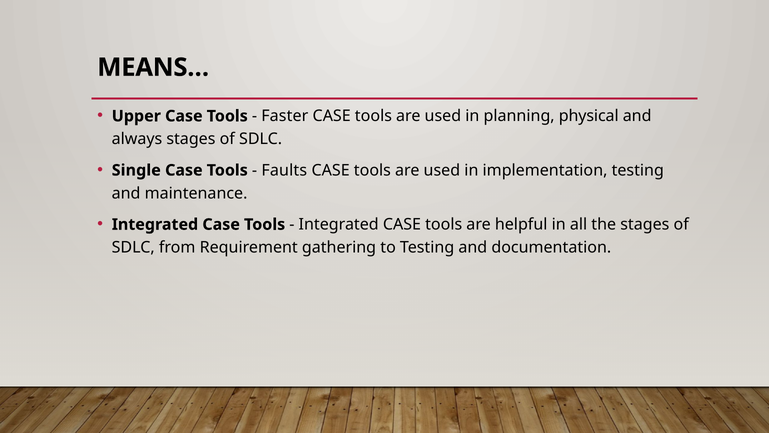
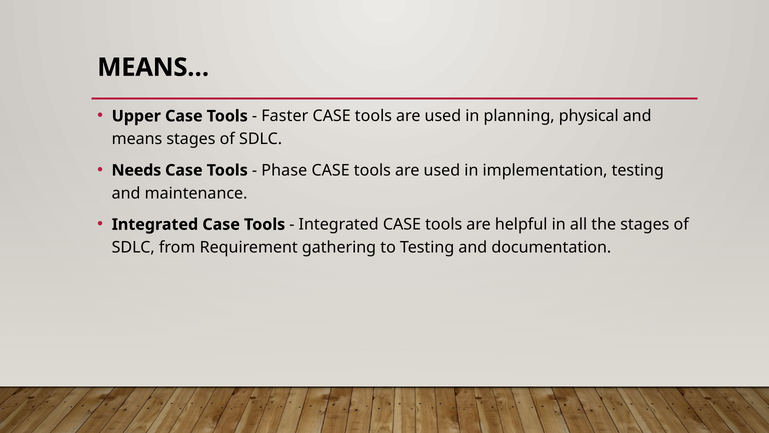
always: always -> means
Single: Single -> Needs
Faults: Faults -> Phase
